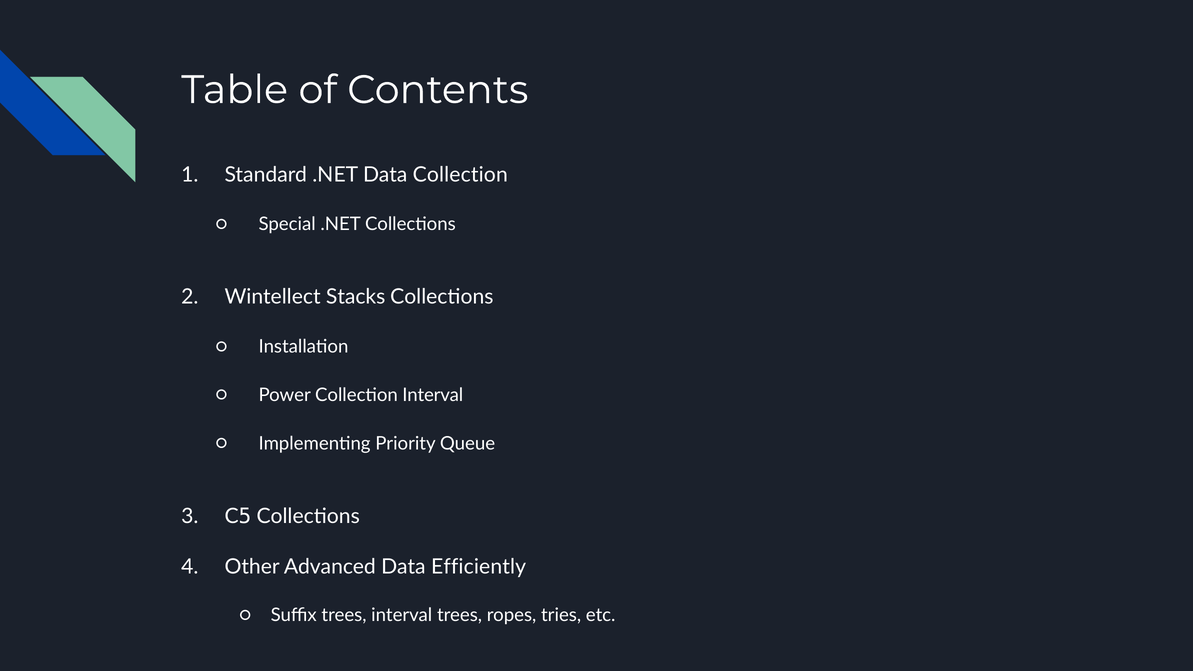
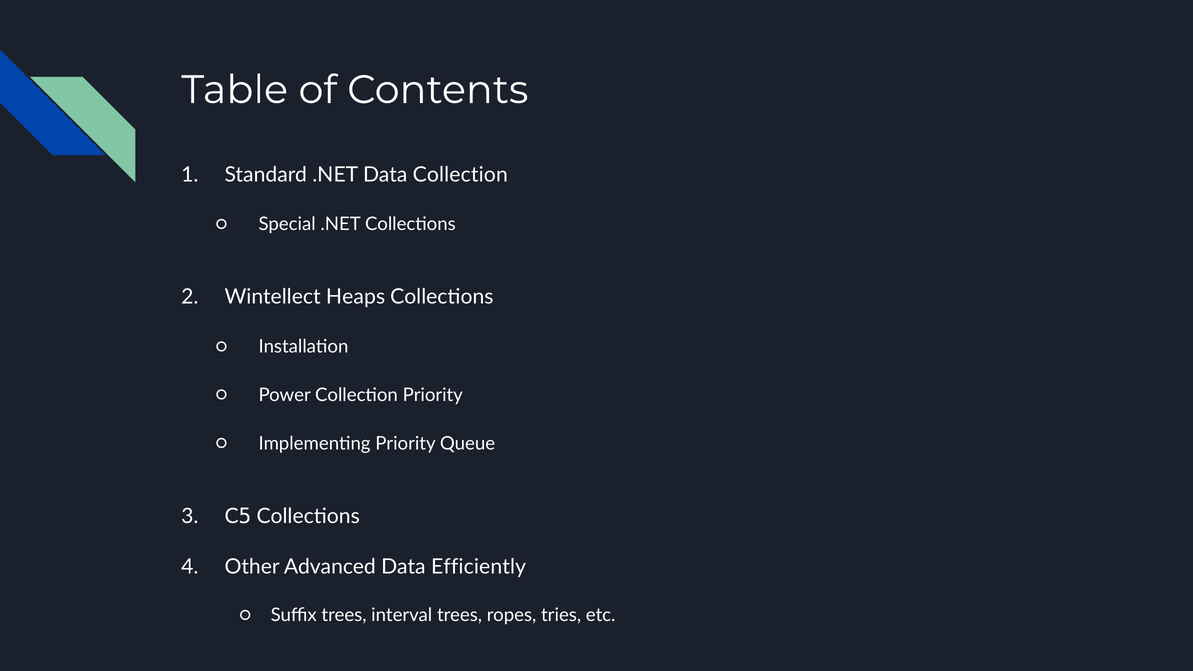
Stacks: Stacks -> Heaps
Collection Interval: Interval -> Priority
